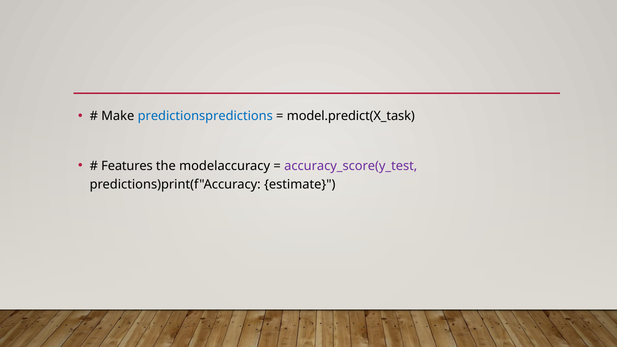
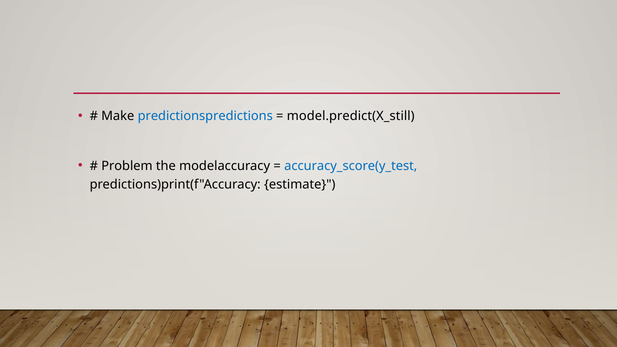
model.predict(X_task: model.predict(X_task -> model.predict(X_still
Features: Features -> Problem
accuracy_score(y_test colour: purple -> blue
